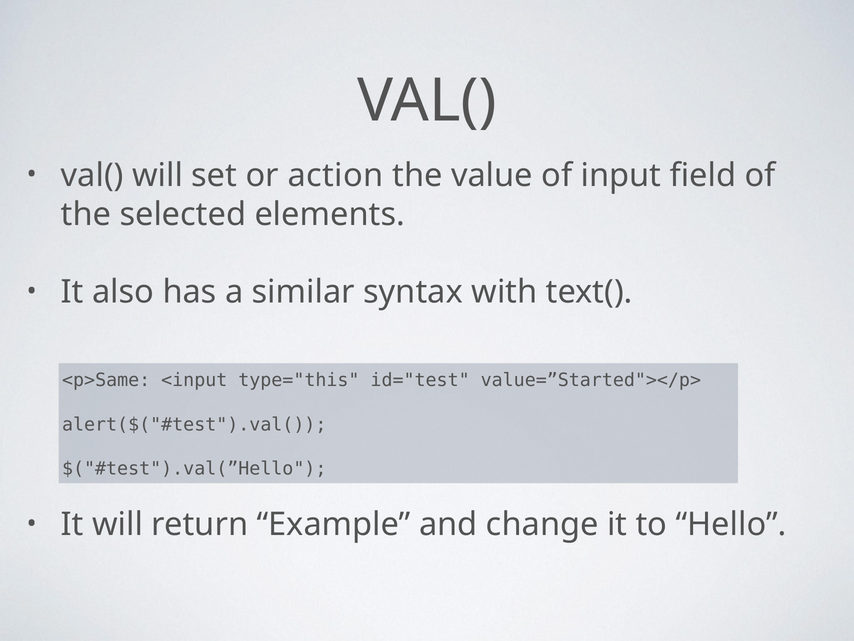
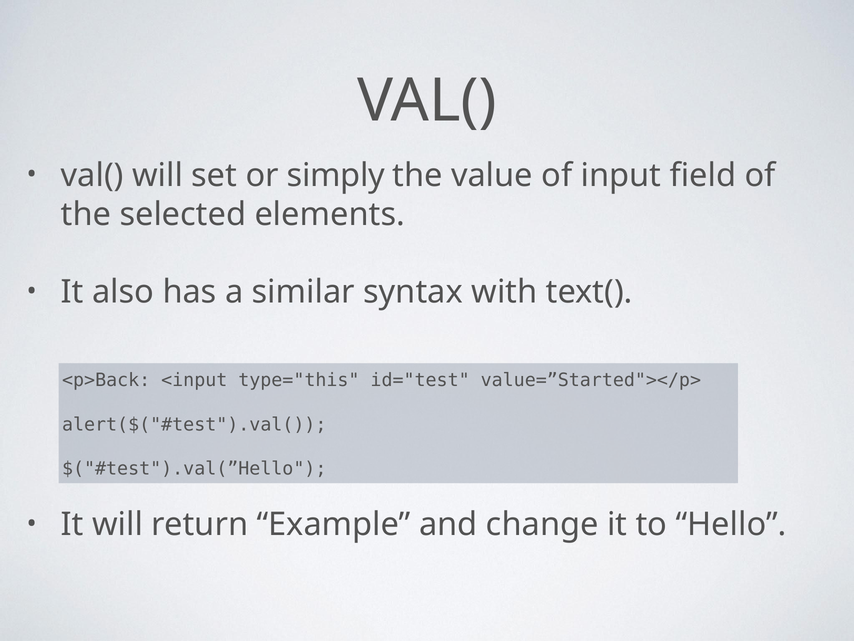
action: action -> simply
<p>Same: <p>Same -> <p>Back
